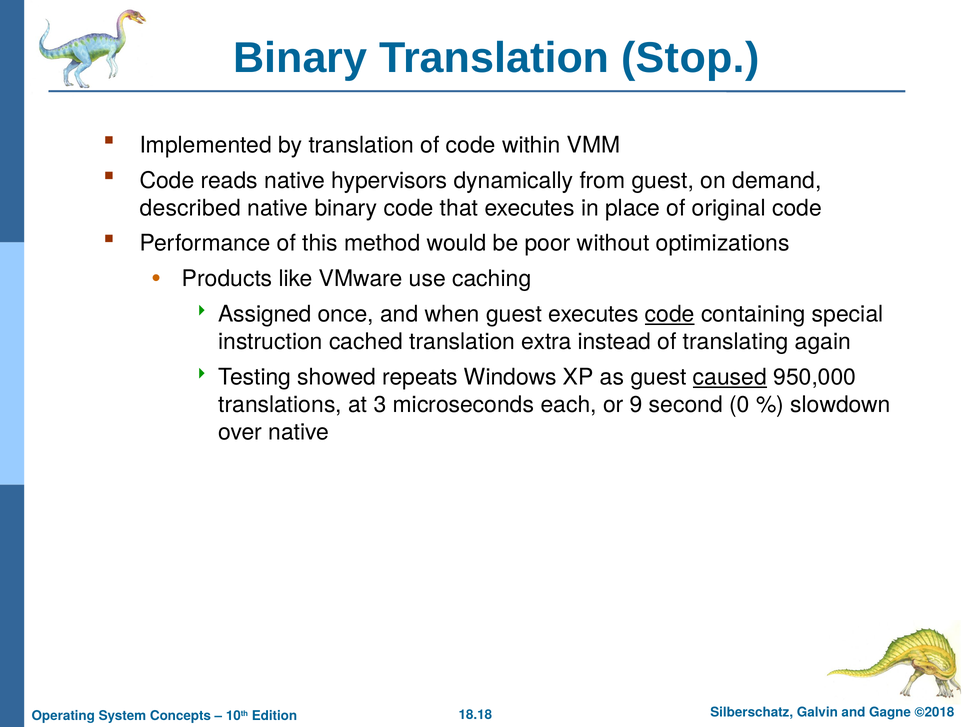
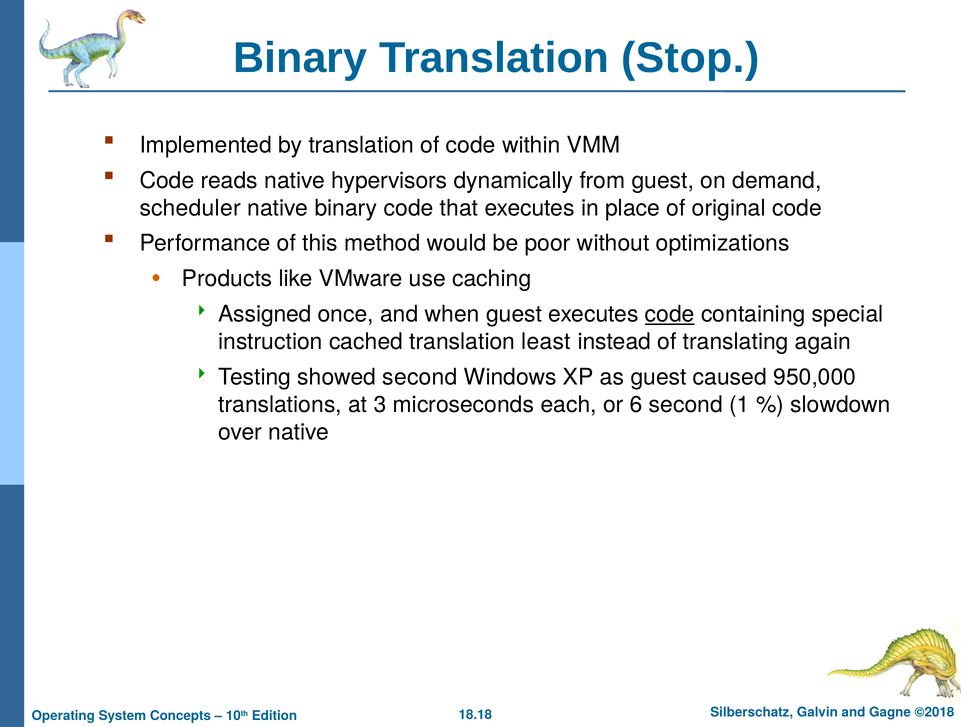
described: described -> scheduler
extra: extra -> least
showed repeats: repeats -> second
caused underline: present -> none
9: 9 -> 6
0: 0 -> 1
